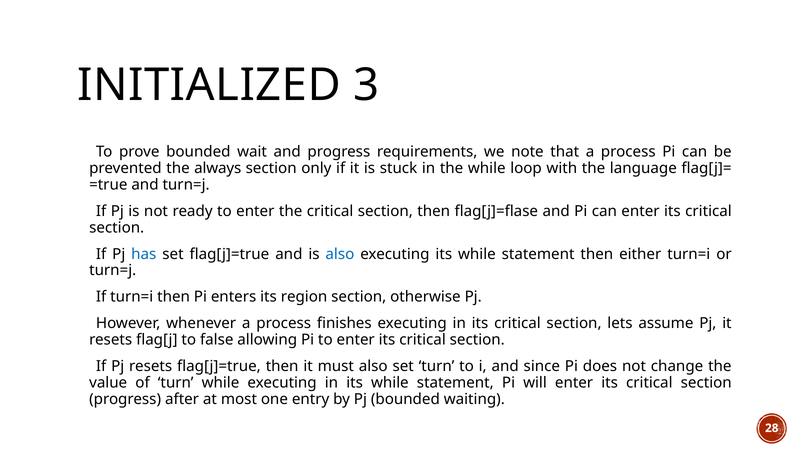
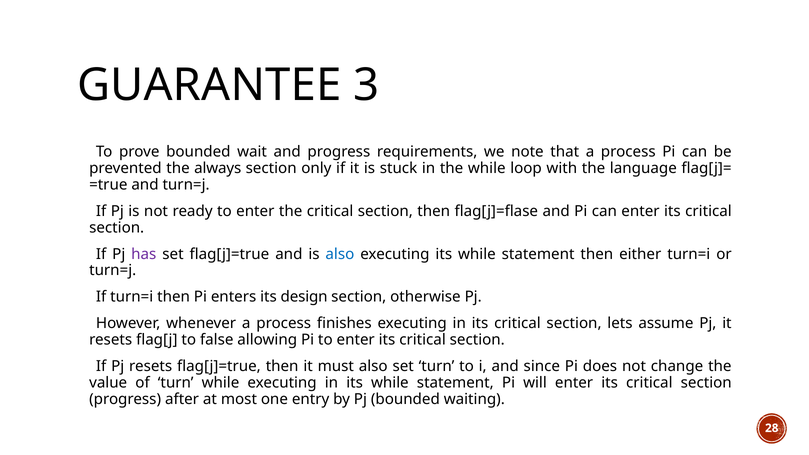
INITIALIZED: INITIALIZED -> GUARANTEE
has colour: blue -> purple
region: region -> design
